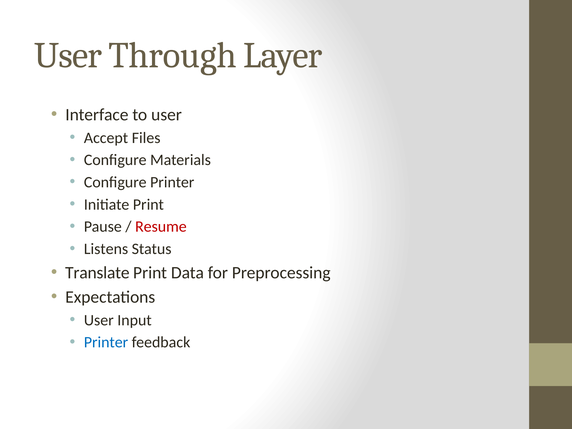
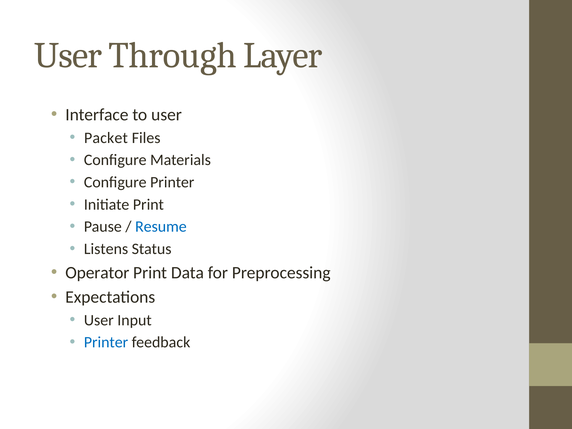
Accept: Accept -> Packet
Resume colour: red -> blue
Translate: Translate -> Operator
